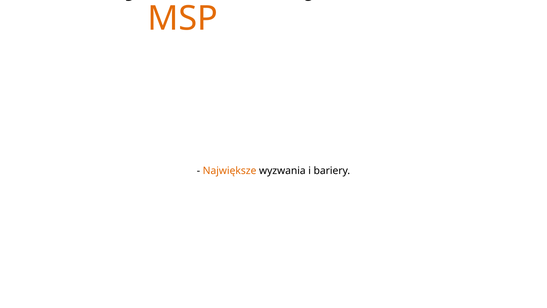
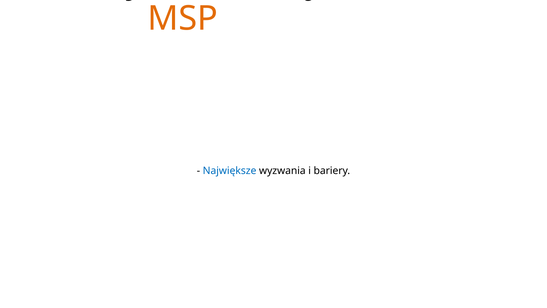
Największe colour: orange -> blue
